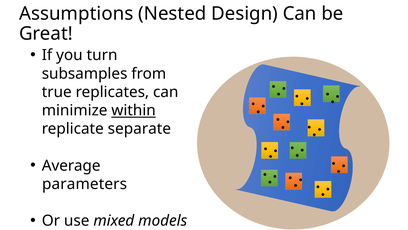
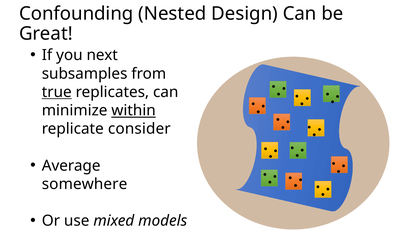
Assumptions: Assumptions -> Confounding
turn: turn -> next
true underline: none -> present
separate: separate -> consider
parameters: parameters -> somewhere
